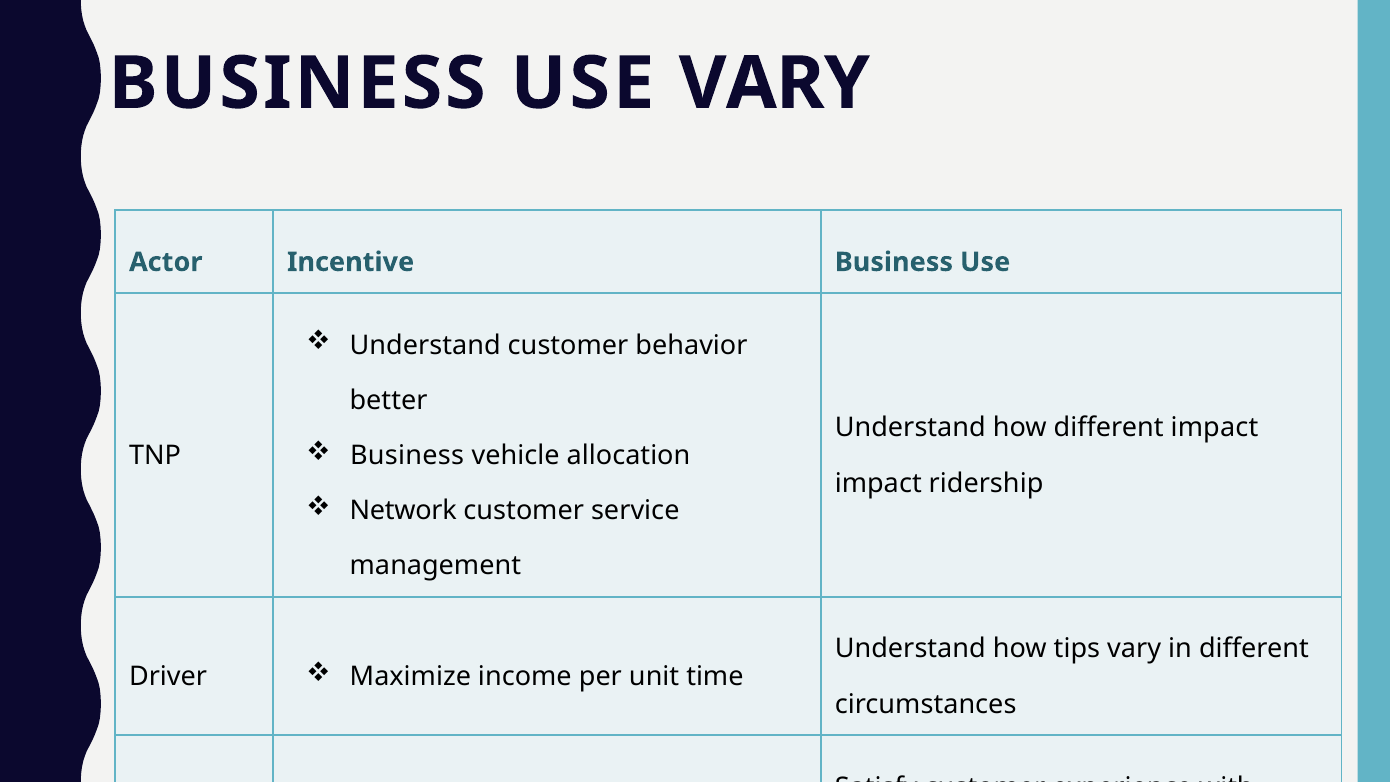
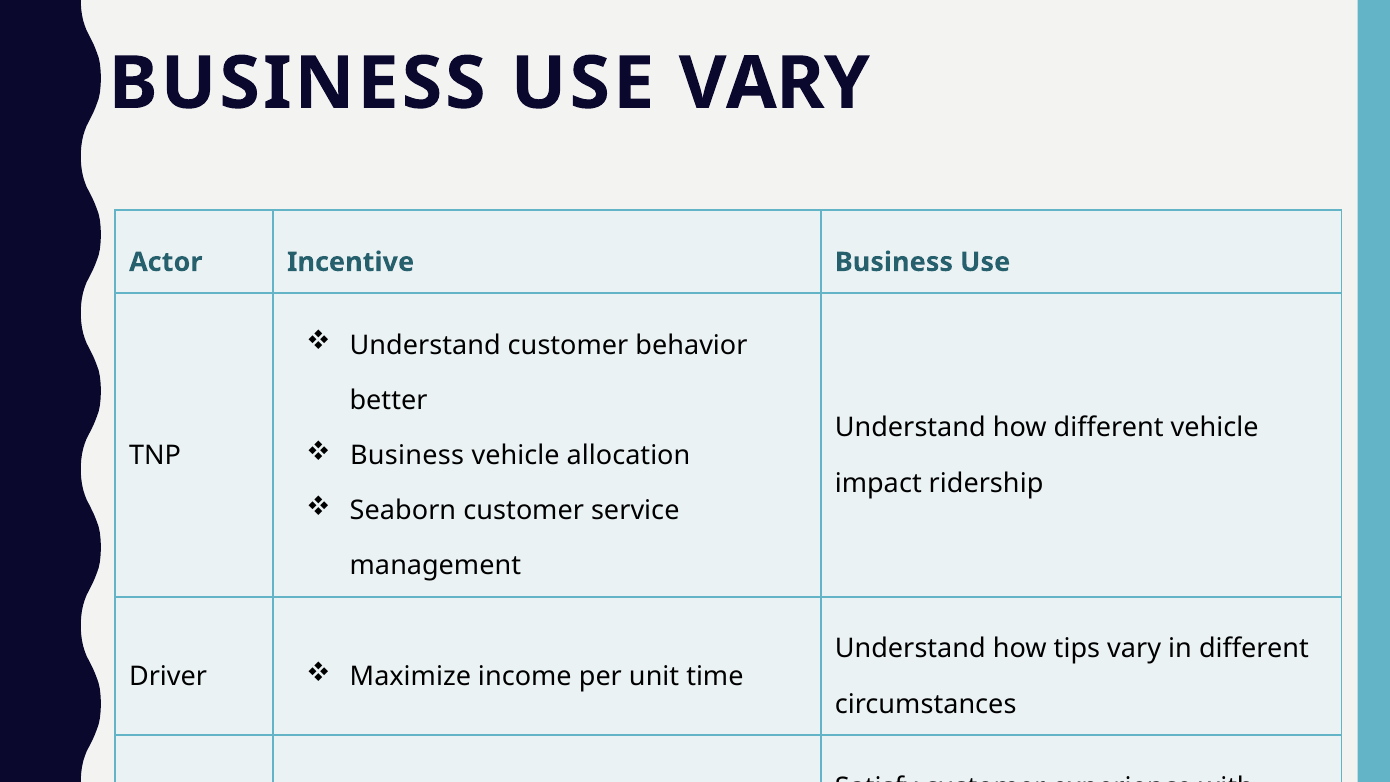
different impact: impact -> vehicle
Network: Network -> Seaborn
